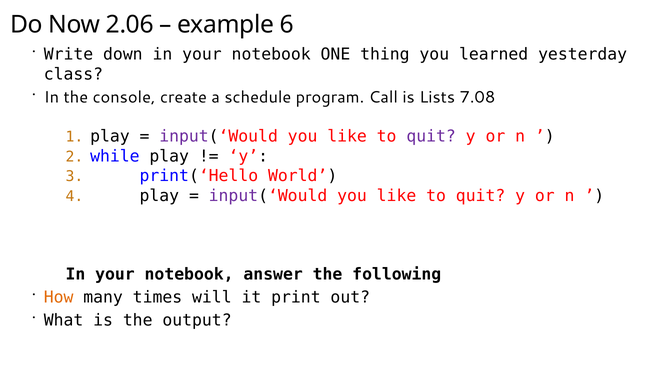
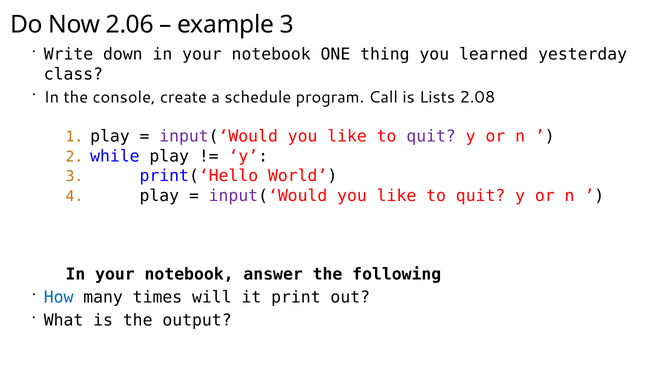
example 6: 6 -> 3
7.08: 7.08 -> 2.08
How colour: orange -> blue
